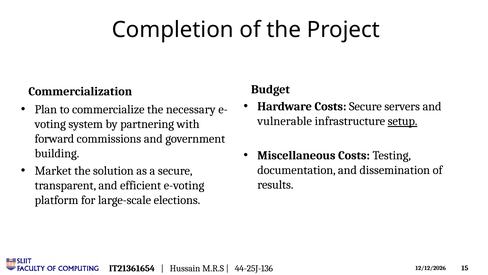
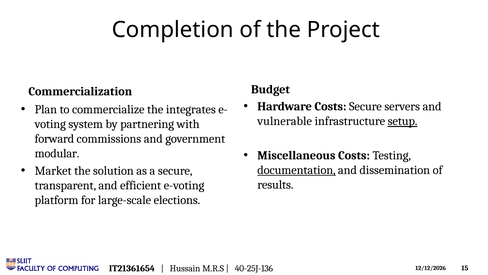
necessary: necessary -> integrates
building: building -> modular
documentation underline: none -> present
44-25J-136: 44-25J-136 -> 40-25J-136
